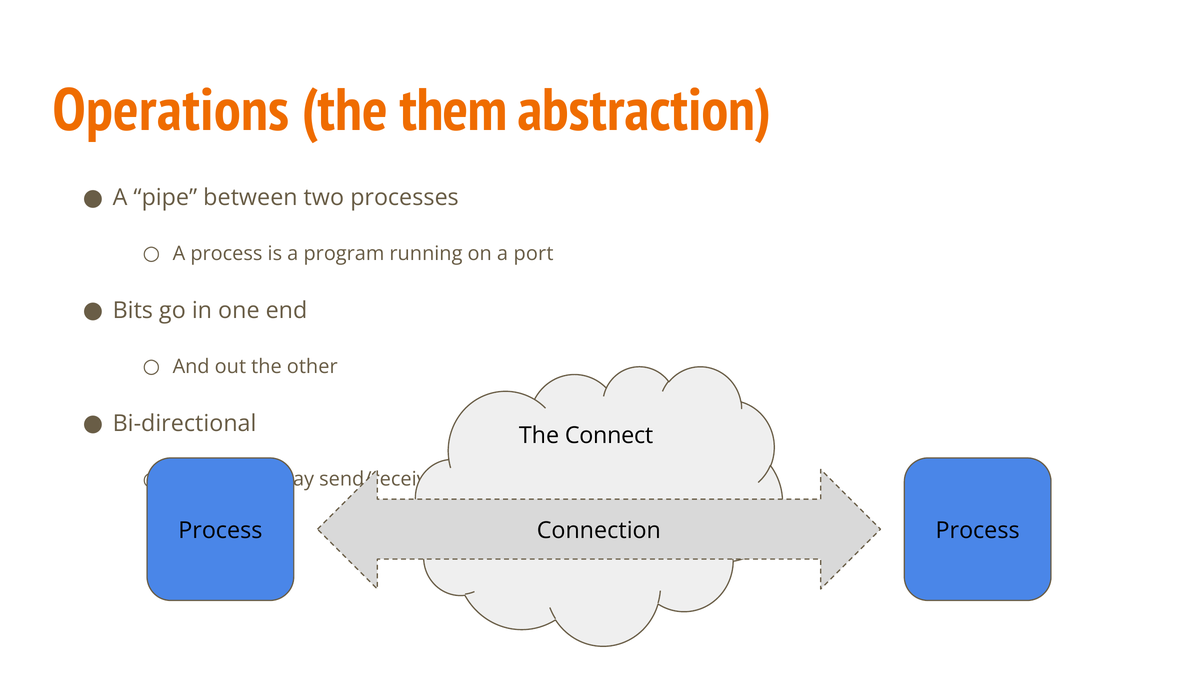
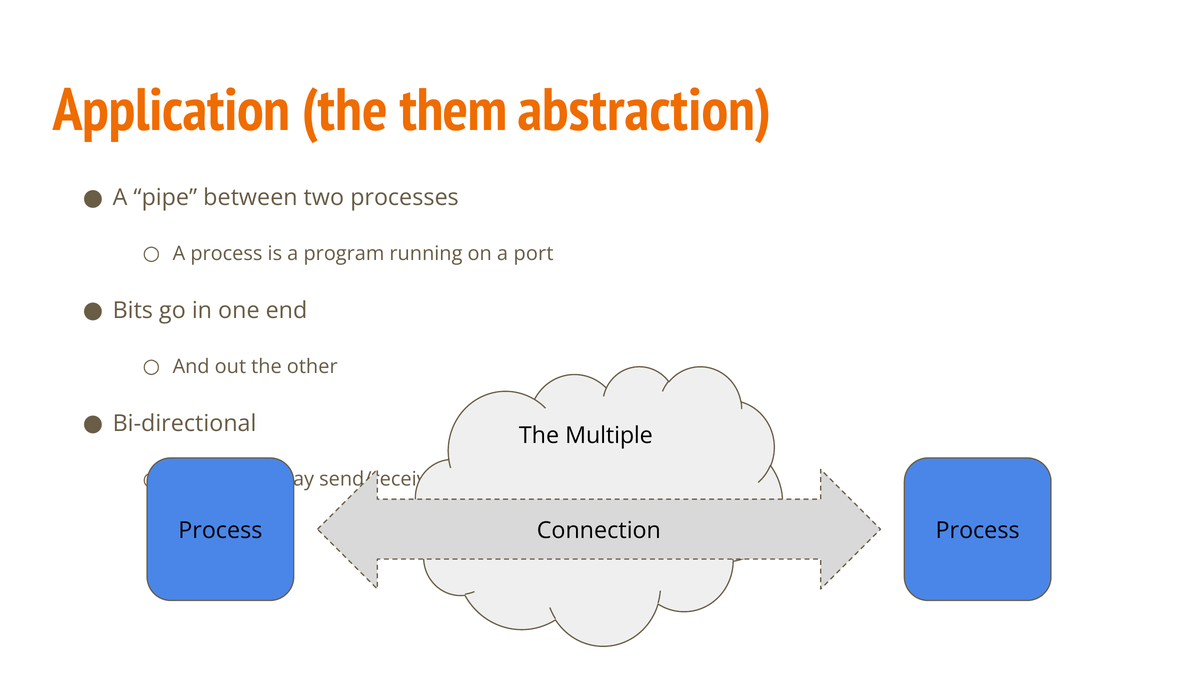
Operations: Operations -> Application
Connect: Connect -> Multiple
